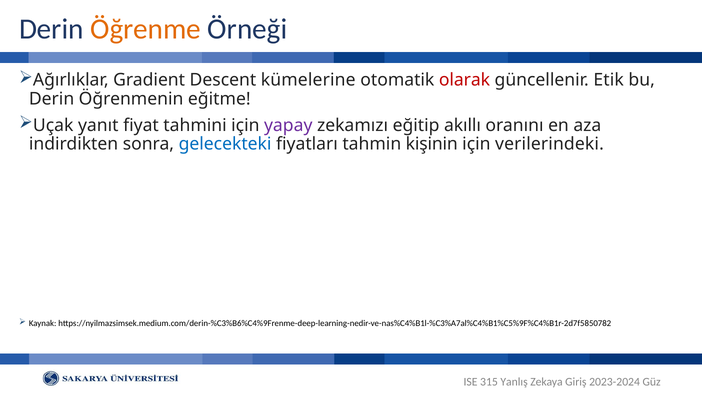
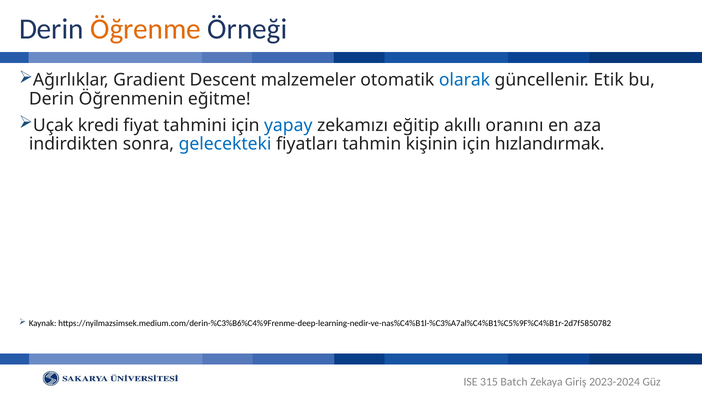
kümelerine: kümelerine -> malzemeler
olarak colour: red -> blue
yanıt: yanıt -> kredi
yapay colour: purple -> blue
verilerindeki: verilerindeki -> hızlandırmak
Yanlış: Yanlış -> Batch
